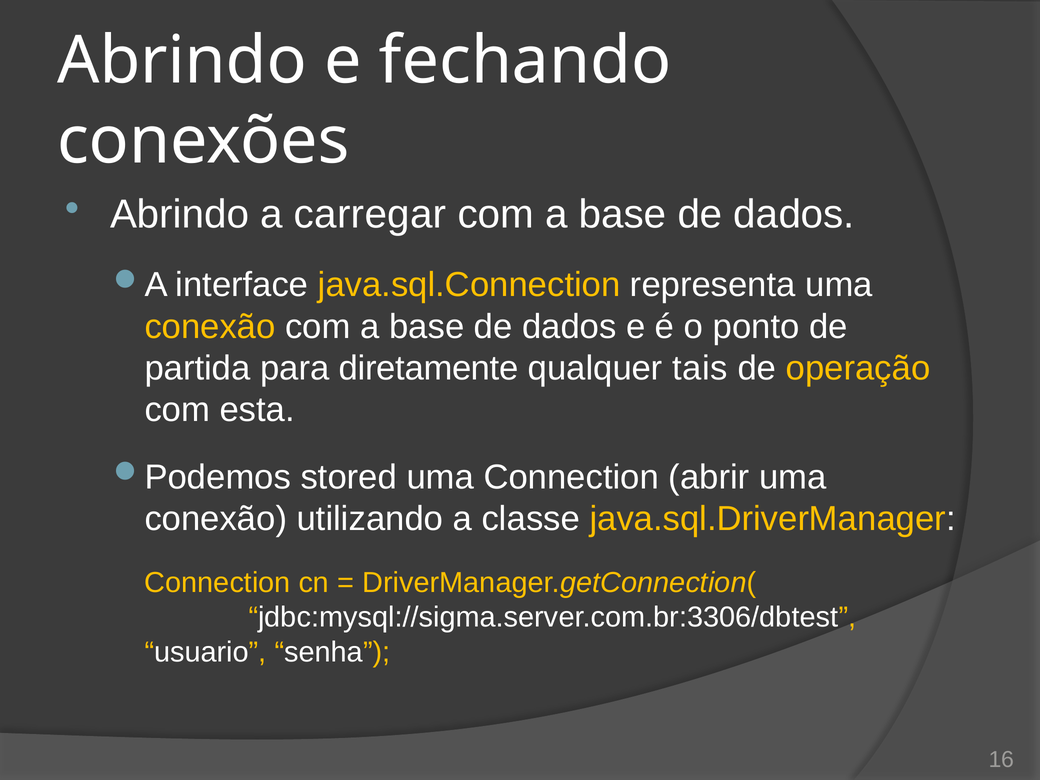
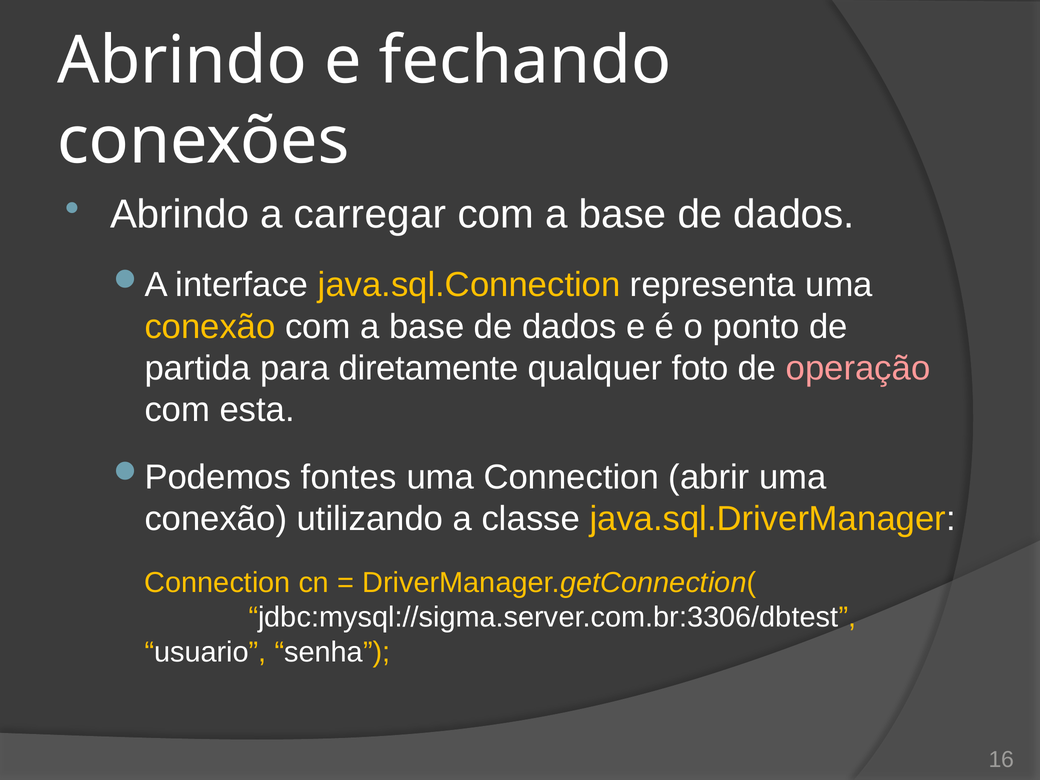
tais: tais -> foto
operação colour: yellow -> pink
stored: stored -> fontes
